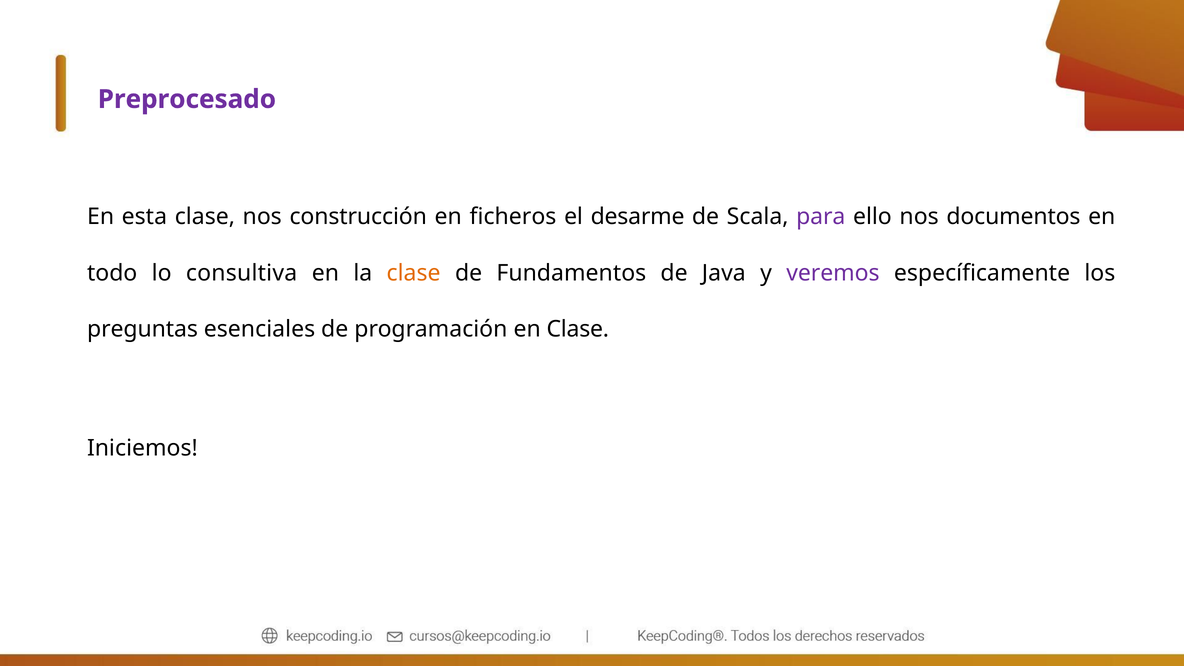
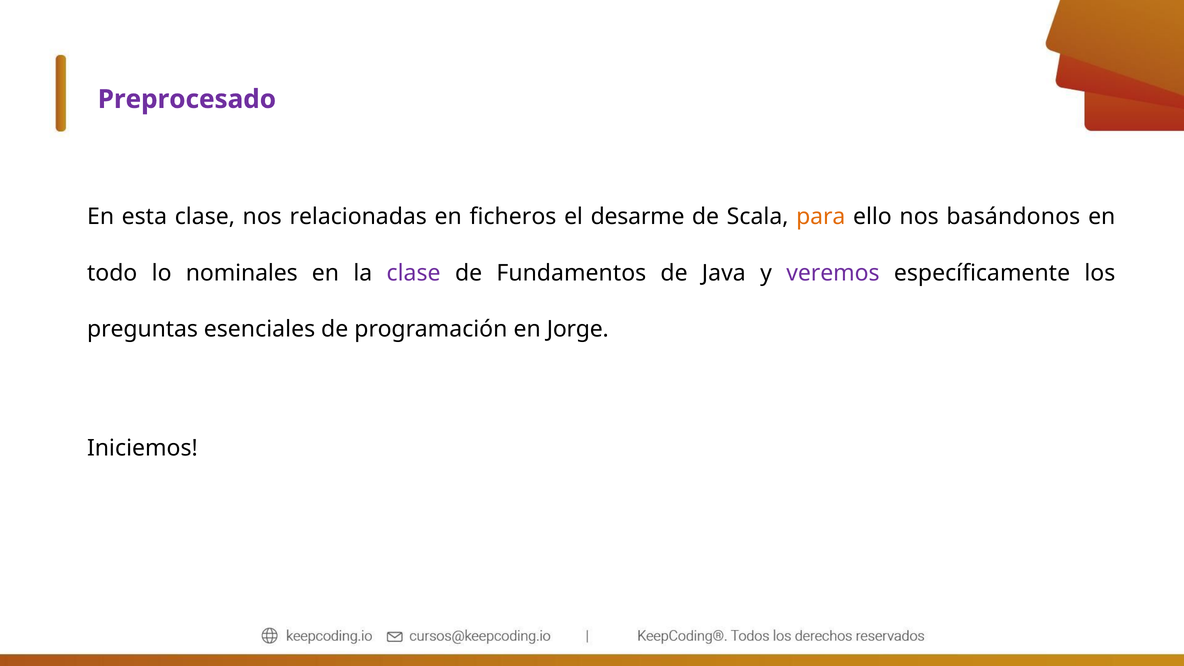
construcción: construcción -> relacionadas
para colour: purple -> orange
documentos: documentos -> basándonos
consultiva: consultiva -> nominales
clase at (414, 273) colour: orange -> purple
en Clase: Clase -> Jorge
